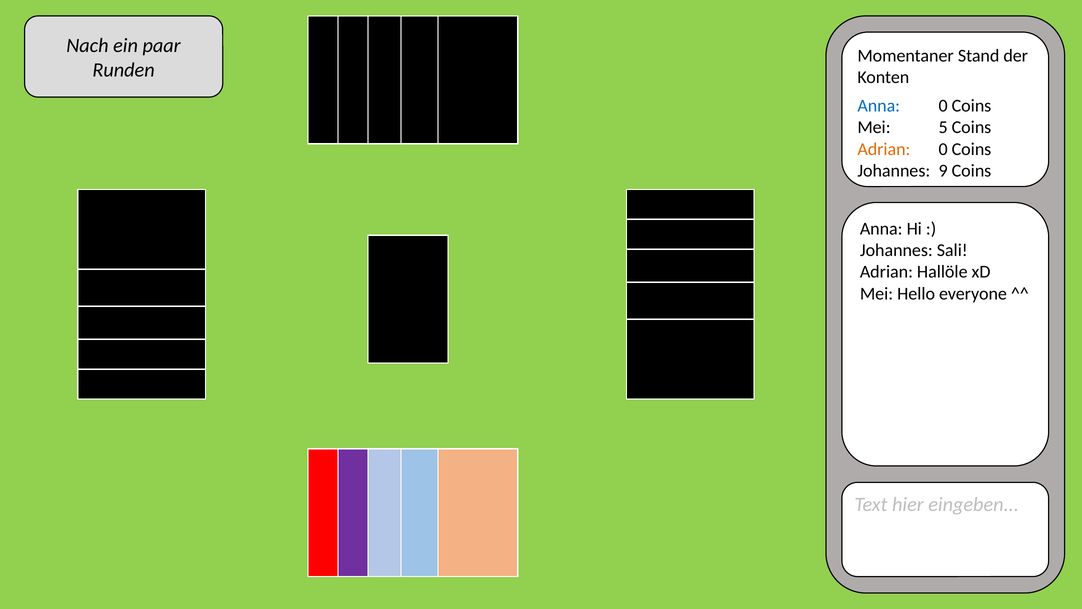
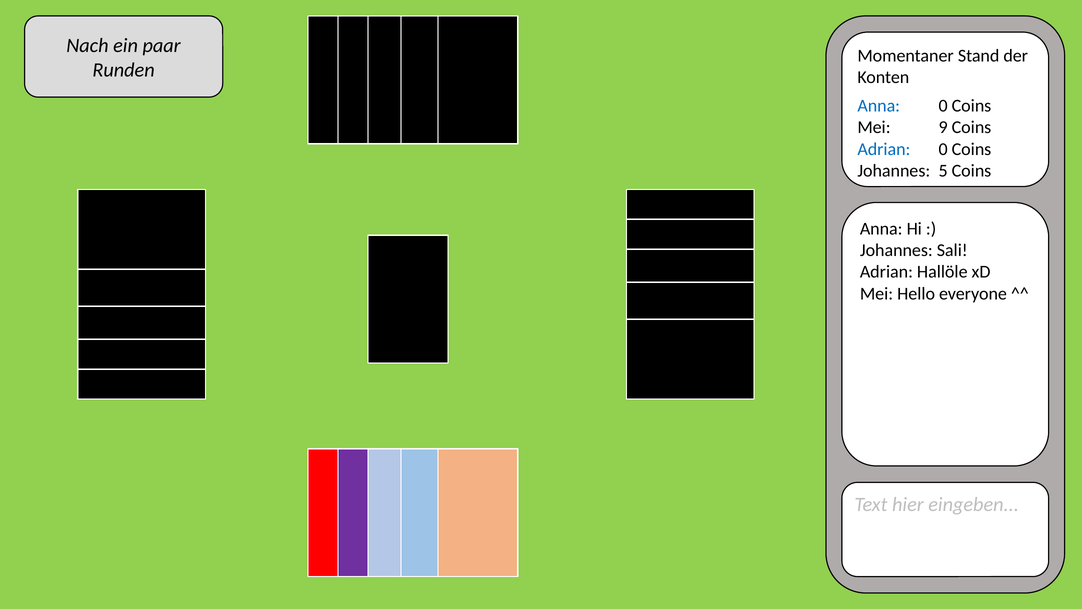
5: 5 -> 9
Adrian at (884, 149) colour: orange -> blue
9: 9 -> 5
